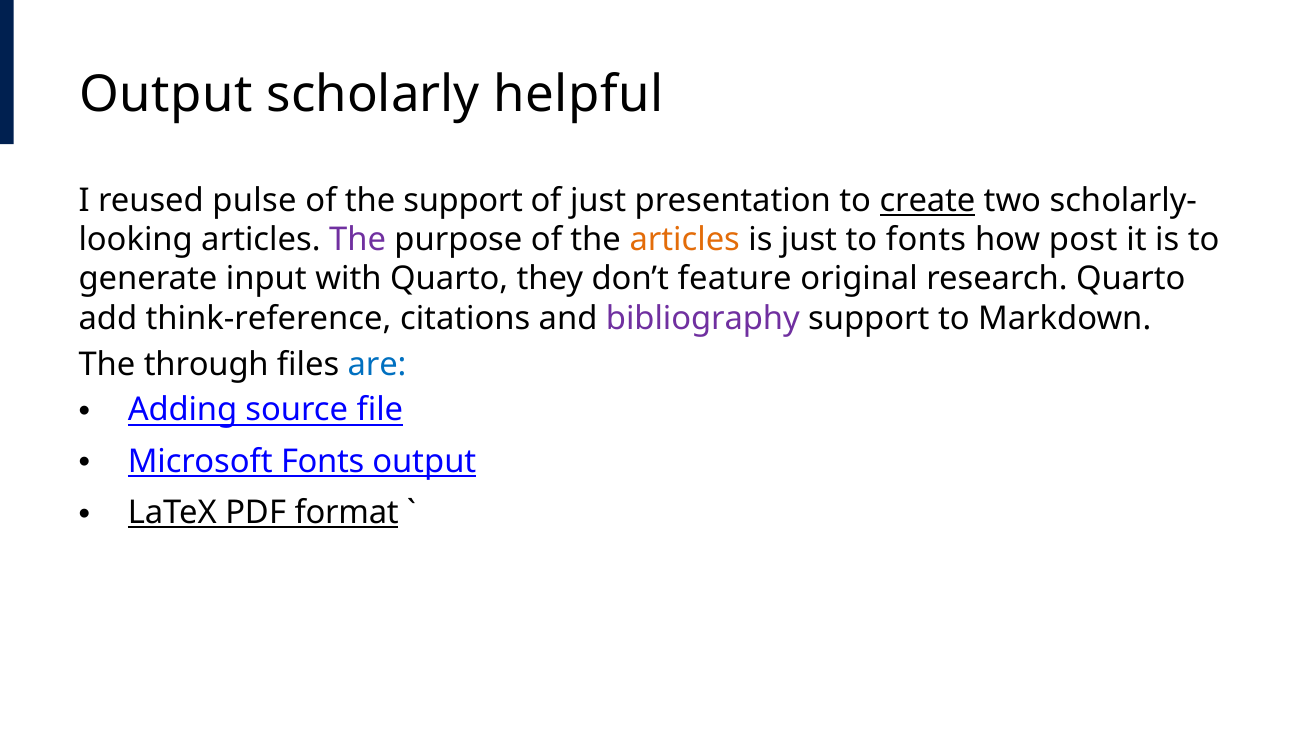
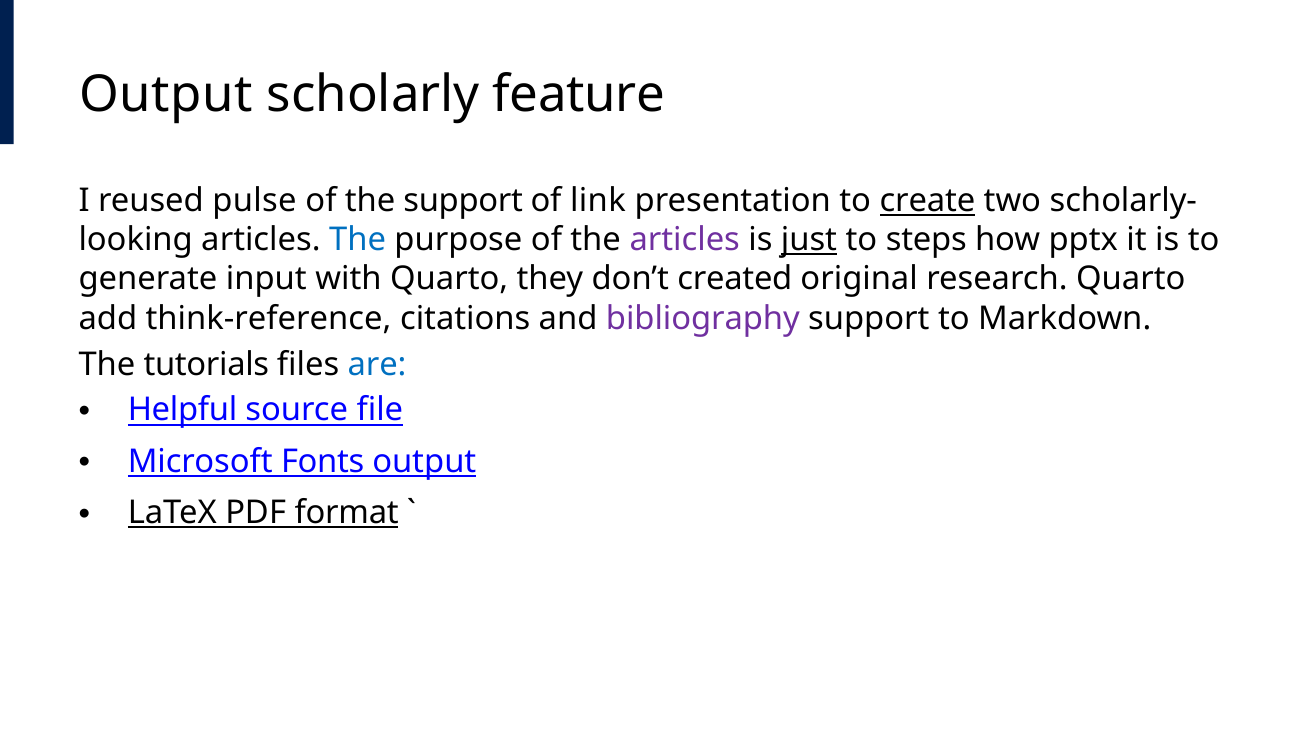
helpful: helpful -> feature
of just: just -> link
The at (358, 240) colour: purple -> blue
articles at (685, 240) colour: orange -> purple
just at (809, 240) underline: none -> present
to fonts: fonts -> steps
post: post -> pptx
feature: feature -> created
through: through -> tutorials
Adding: Adding -> Helpful
